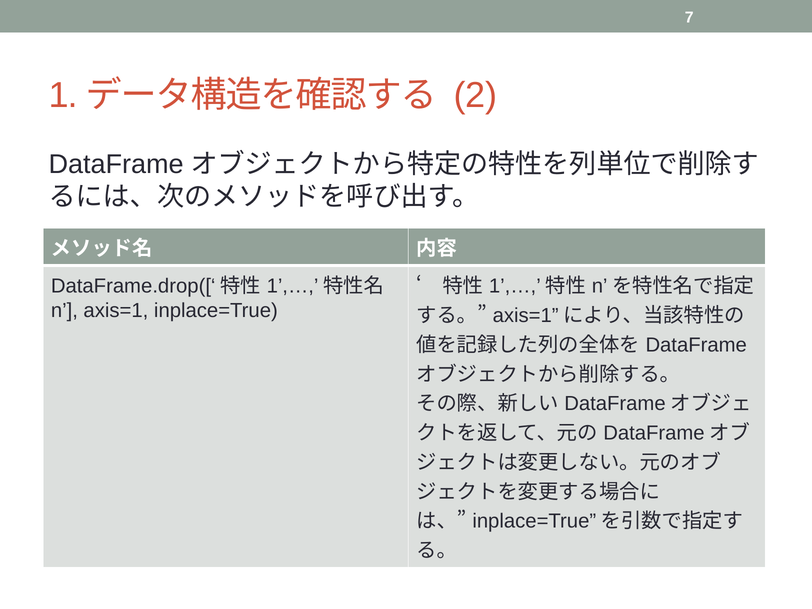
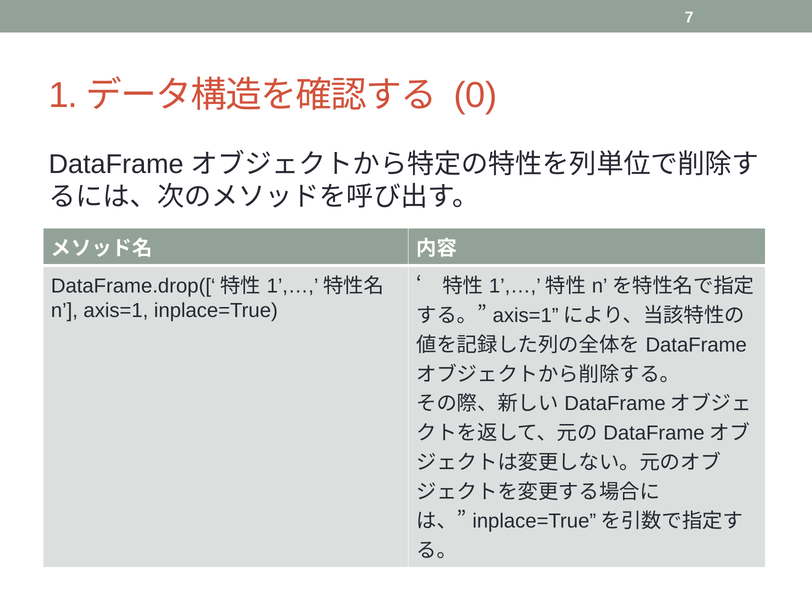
2: 2 -> 0
